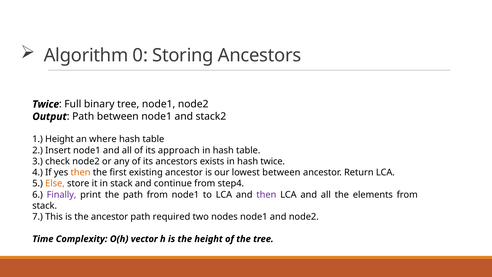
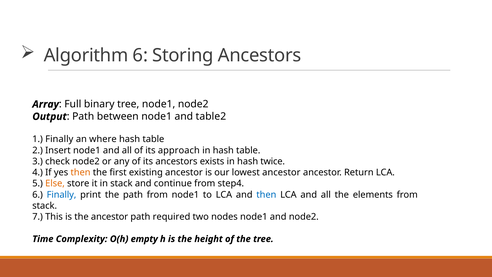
Algorithm 0: 0 -> 6
Twice at (46, 104): Twice -> Array
stack2: stack2 -> table2
1 Height: Height -> Finally
lowest between: between -> ancestor
Finally at (62, 194) colour: purple -> blue
then at (266, 194) colour: purple -> blue
vector: vector -> empty
